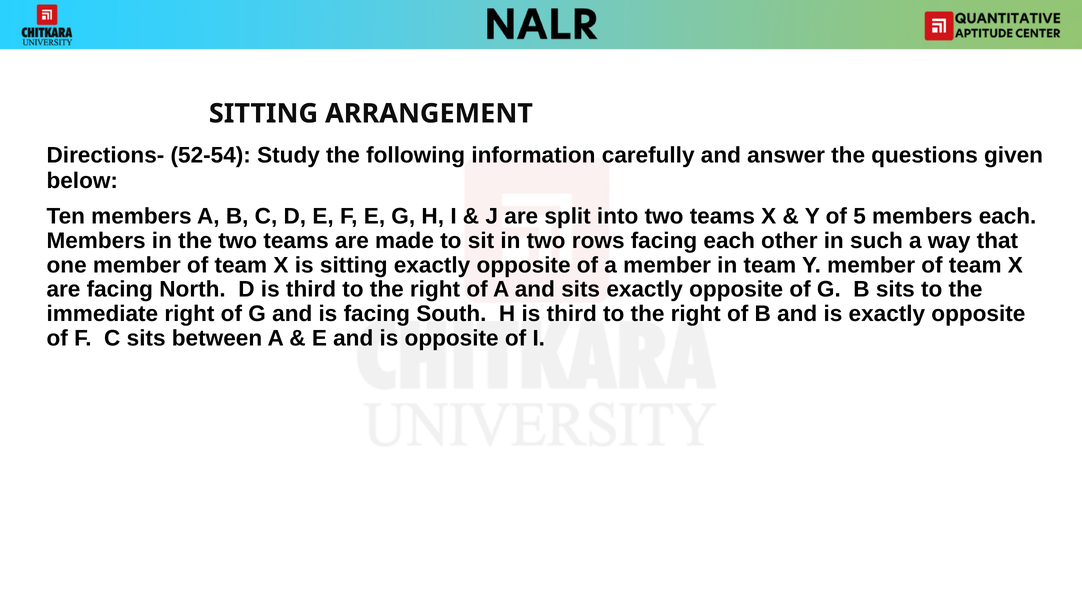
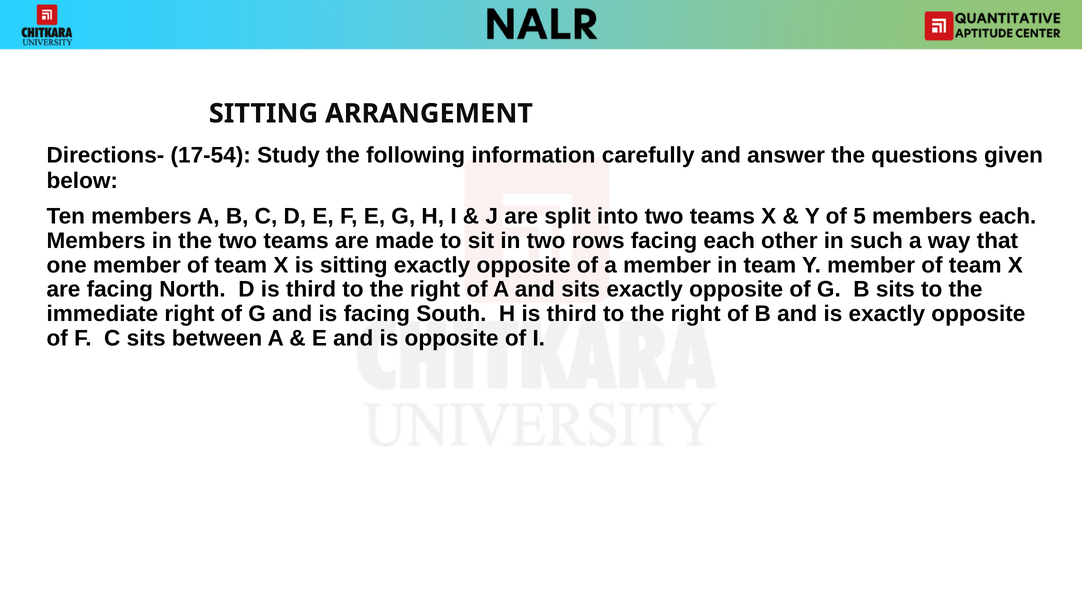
52-54: 52-54 -> 17-54
